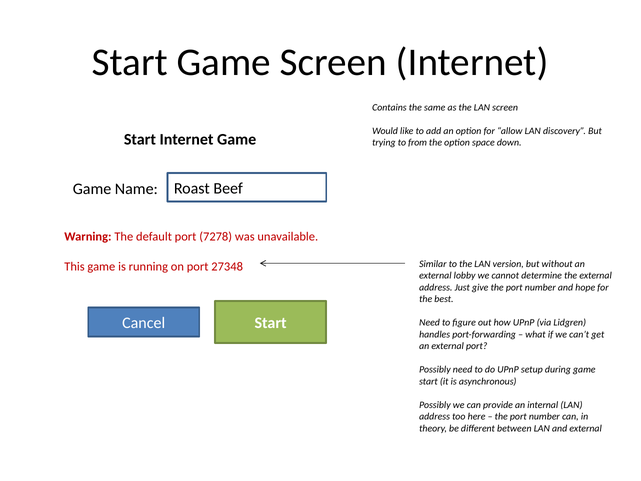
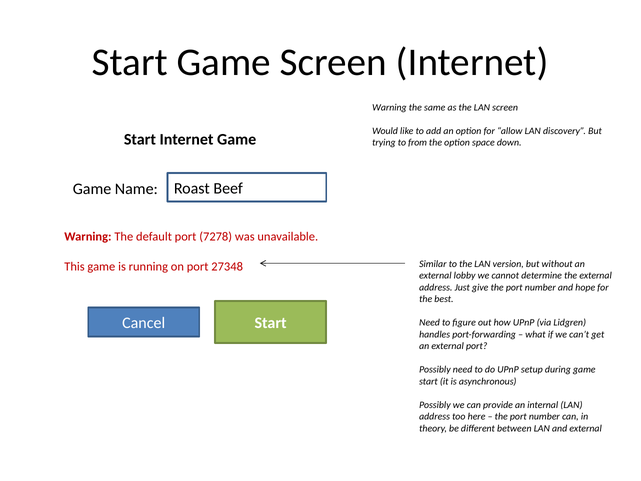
Contains at (389, 107): Contains -> Warning
